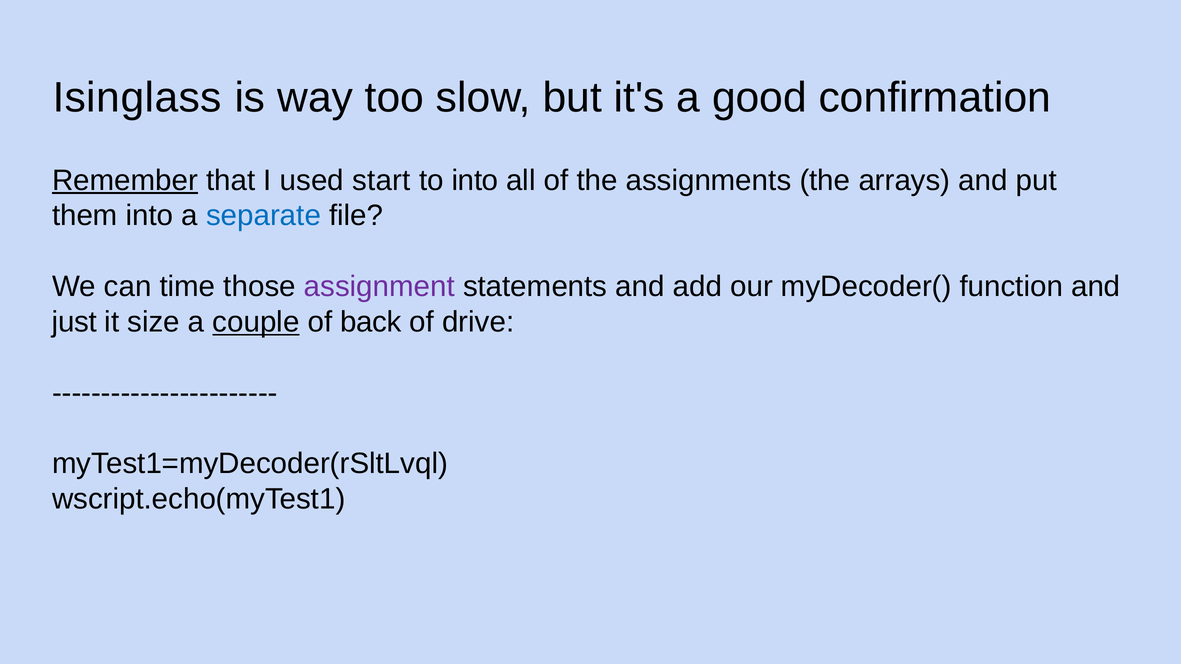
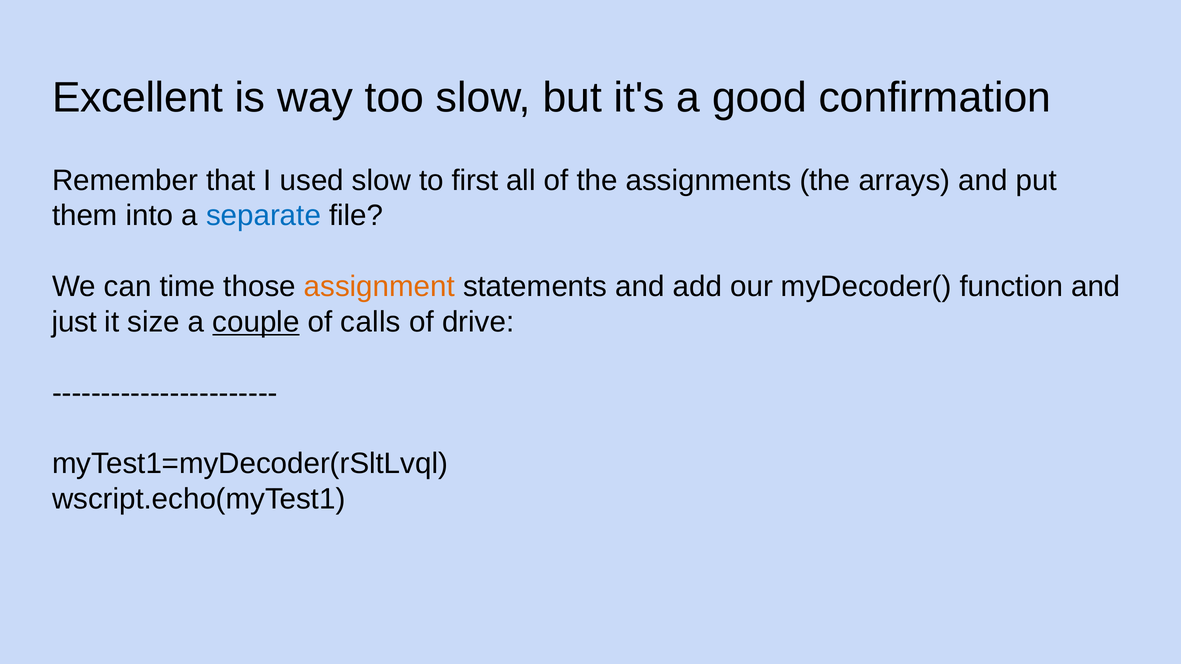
Isinglass: Isinglass -> Excellent
Remember underline: present -> none
used start: start -> slow
to into: into -> first
assignment colour: purple -> orange
back: back -> calls
